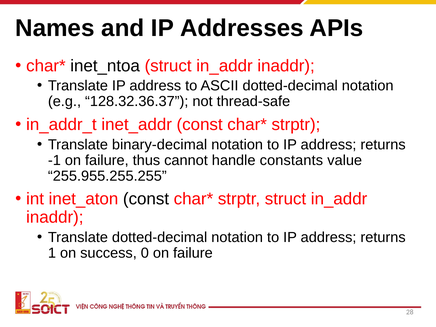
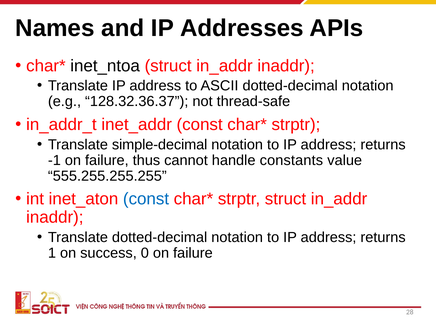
binary-decimal: binary-decimal -> simple-decimal
255.955.255.255: 255.955.255.255 -> 555.255.255.255
const at (146, 199) colour: black -> blue
